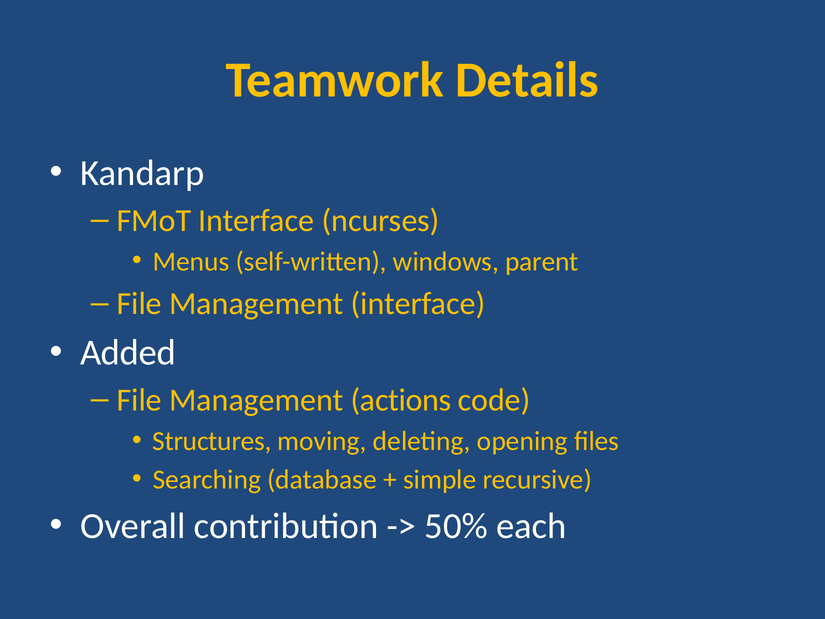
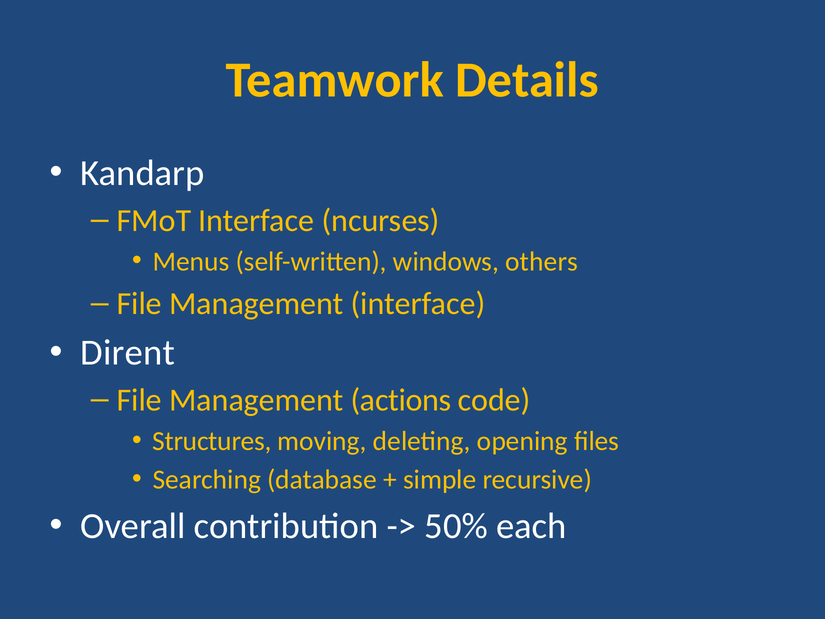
parent: parent -> others
Added: Added -> Dirent
